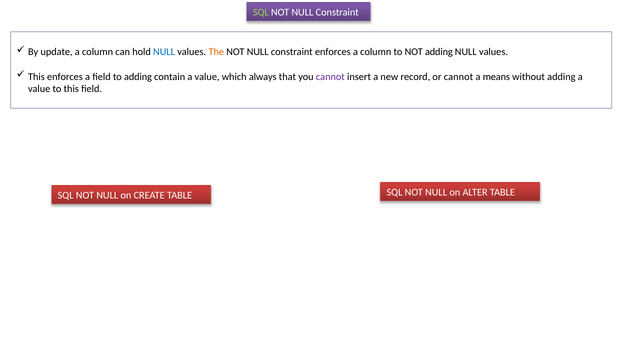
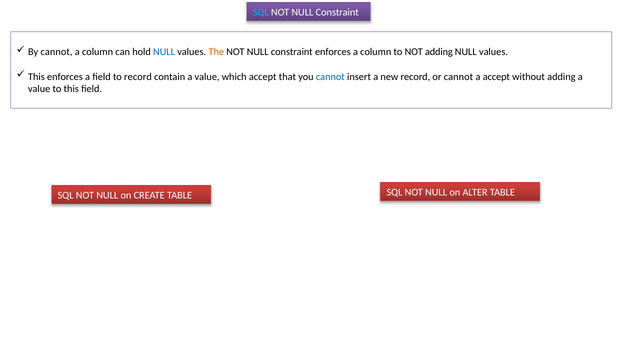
SQL at (261, 12) colour: light green -> light blue
By update: update -> cannot
to adding: adding -> record
which always: always -> accept
cannot at (330, 77) colour: purple -> blue
a means: means -> accept
